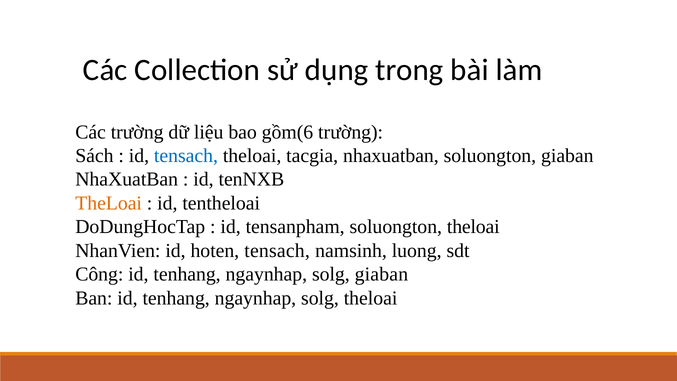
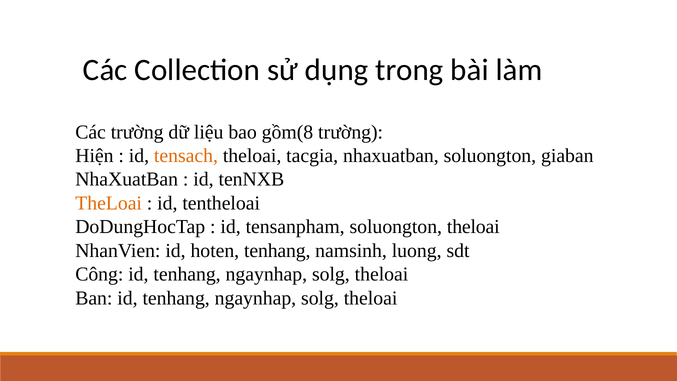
gồm(6: gồm(6 -> gồm(8
Sách: Sách -> Hiện
tensach at (186, 156) colour: blue -> orange
hoten tensach: tensach -> tenhang
giaban at (381, 274): giaban -> theloai
